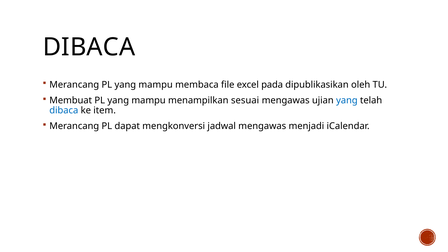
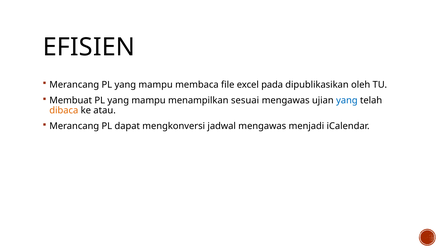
DIBACA at (89, 47): DIBACA -> EFISIEN
dibaca at (64, 110) colour: blue -> orange
item: item -> atau
